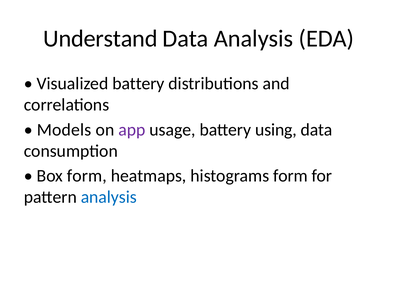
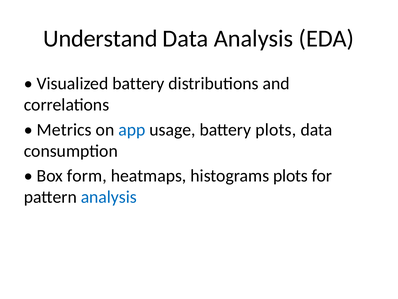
Models: Models -> Metrics
app colour: purple -> blue
battery using: using -> plots
histograms form: form -> plots
